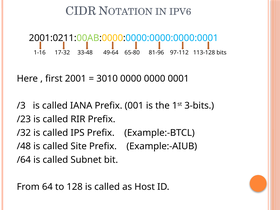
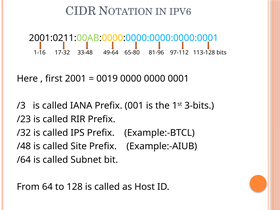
3010: 3010 -> 0019
